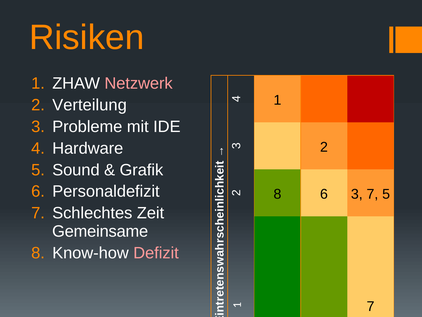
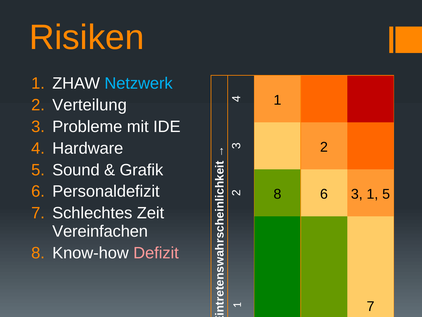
Netzwerk colour: pink -> light blue
3 7: 7 -> 1
Gemeinsame: Gemeinsame -> Vereinfachen
